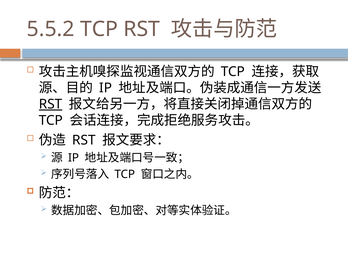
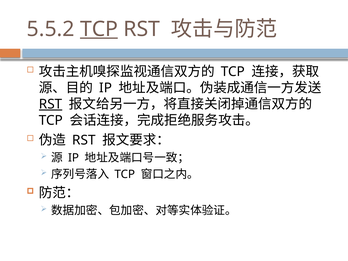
TCP at (99, 29) underline: none -> present
